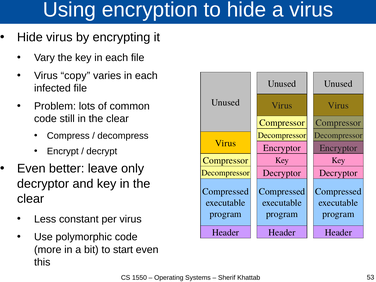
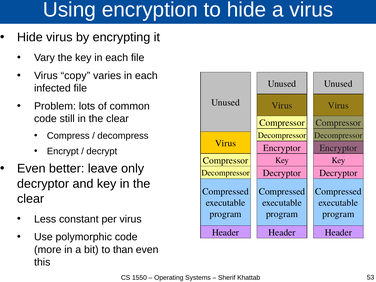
start: start -> than
